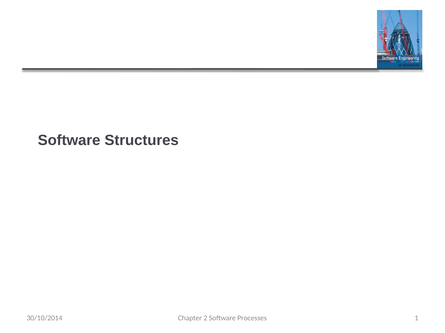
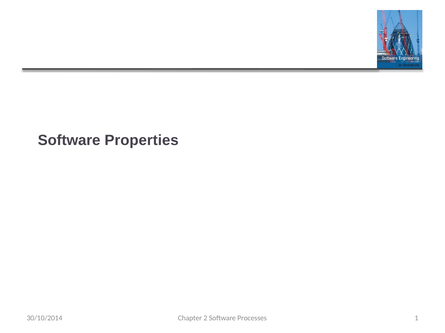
Structures: Structures -> Properties
